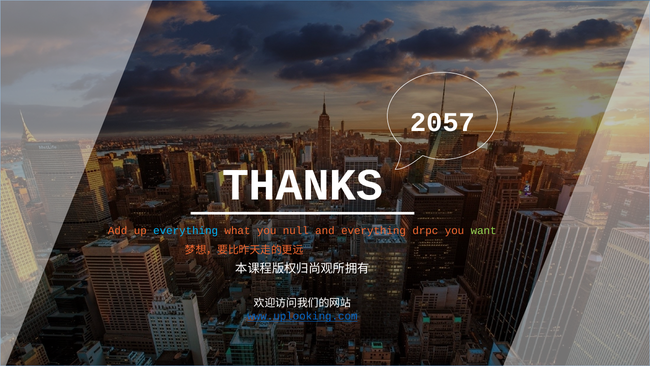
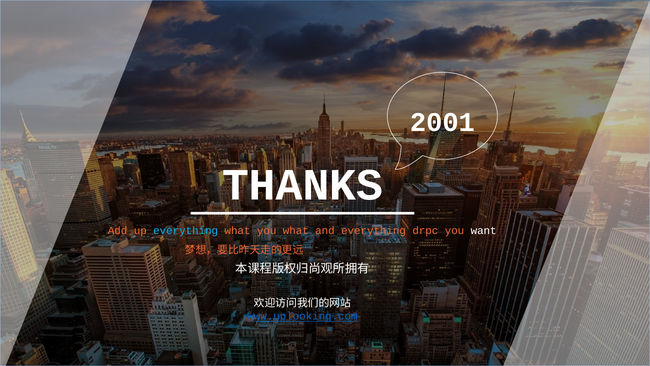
2057: 2057 -> 2001
you null: null -> what
want colour: light green -> white
